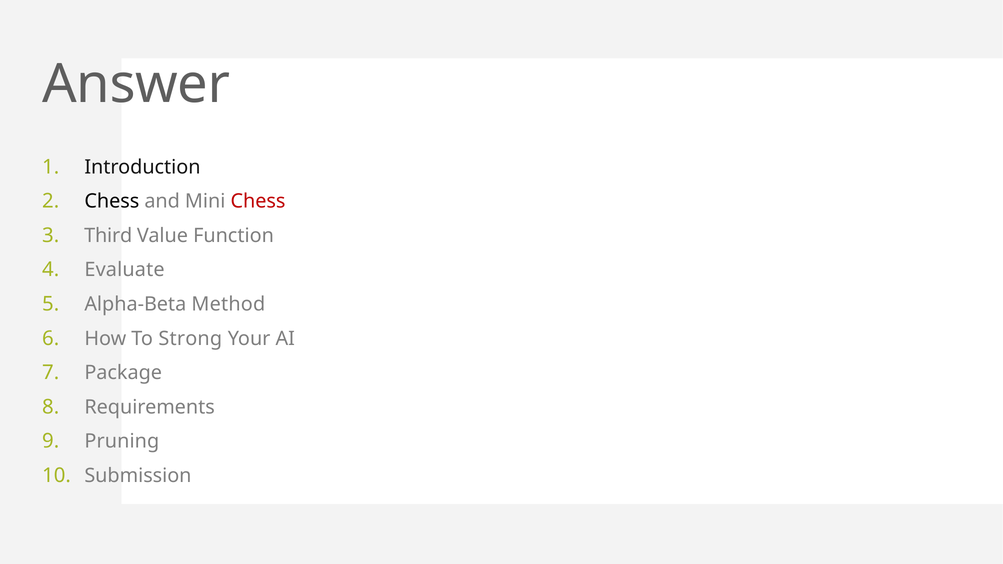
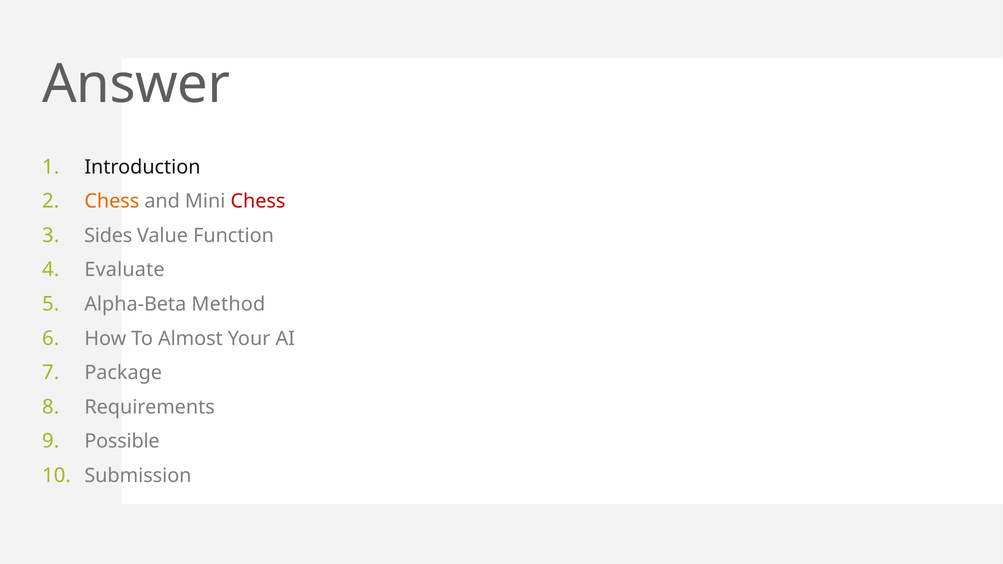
Chess at (112, 202) colour: black -> orange
Third: Third -> Sides
Strong: Strong -> Almost
Pruning: Pruning -> Possible
